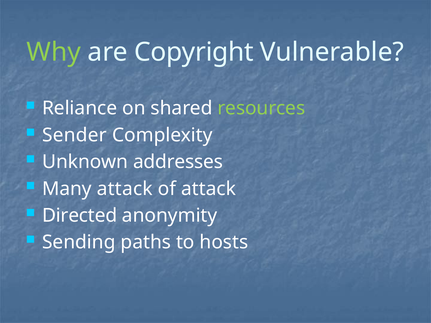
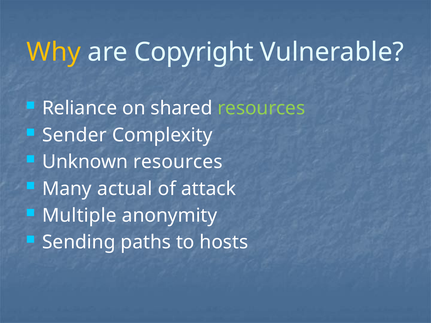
Why colour: light green -> yellow
Unknown addresses: addresses -> resources
Many attack: attack -> actual
Directed: Directed -> Multiple
